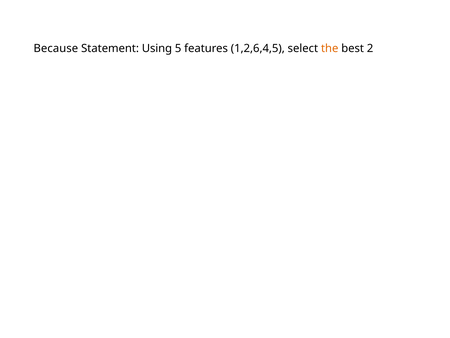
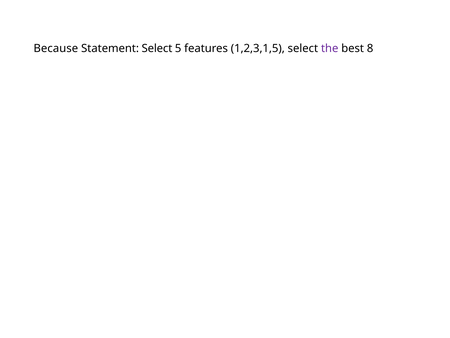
Statement Using: Using -> Select
1,2,6,4,5: 1,2,6,4,5 -> 1,2,3,1,5
the colour: orange -> purple
2: 2 -> 8
